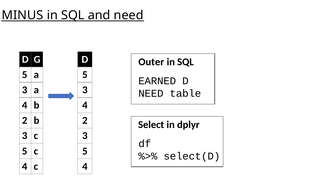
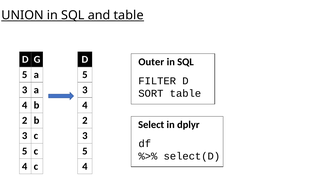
MINUS: MINUS -> UNION
and need: need -> table
EARNED: EARNED -> FILTER
NEED at (151, 94): NEED -> SORT
